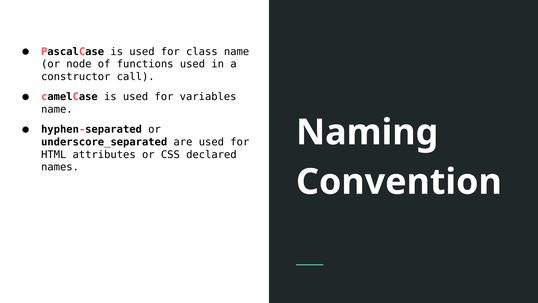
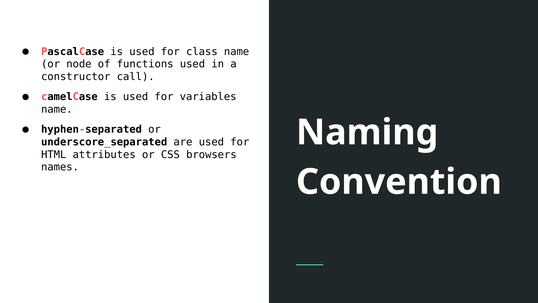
declared: declared -> browsers
